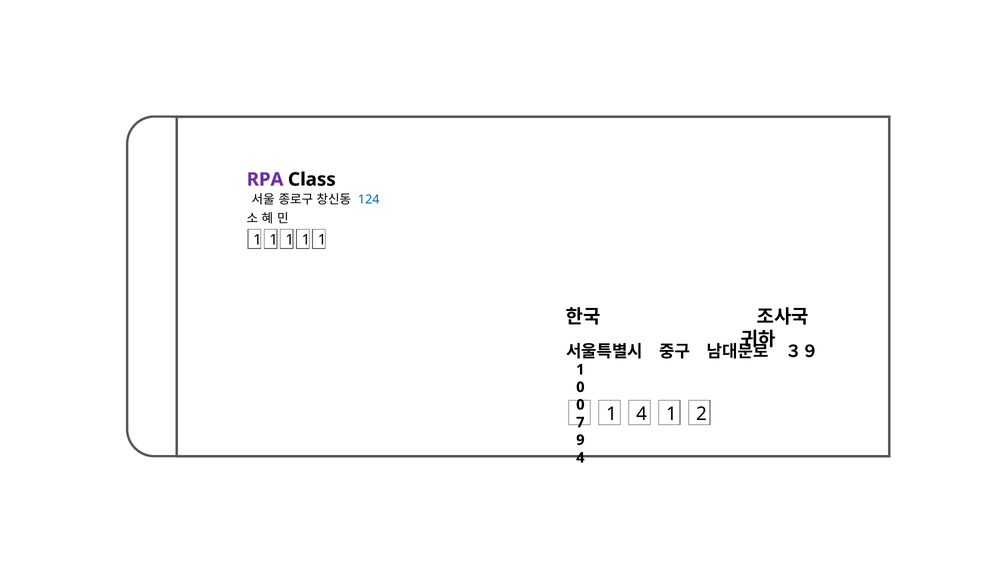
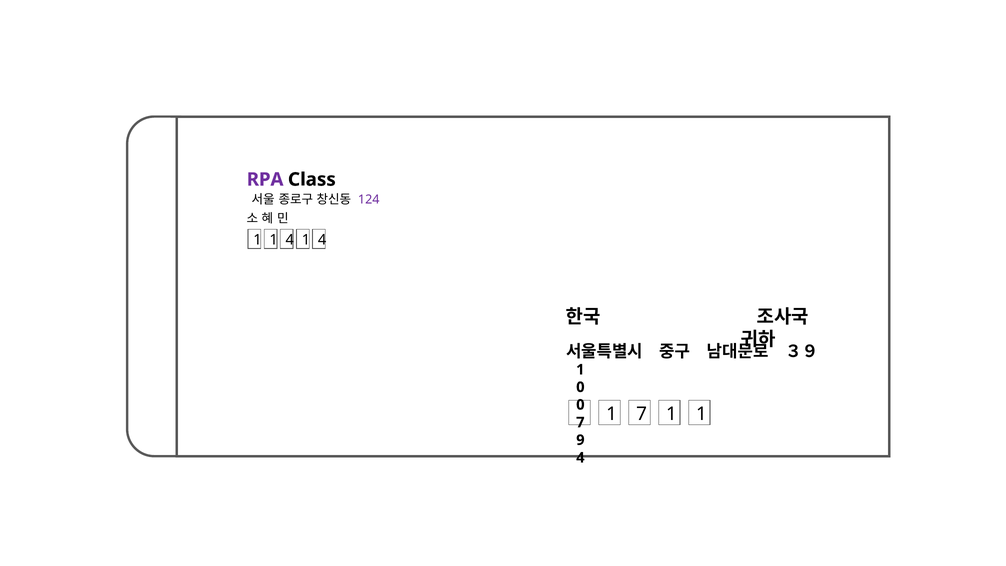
124 colour: blue -> purple
1 at (290, 240): 1 -> 4
1 at (322, 240): 1 -> 4
1 4: 4 -> 7
2 at (702, 414): 2 -> 1
